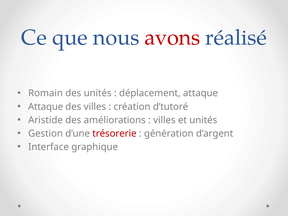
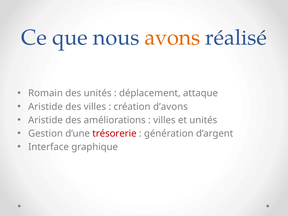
avons colour: red -> orange
Attaque at (46, 107): Attaque -> Aristide
d’tutoré: d’tutoré -> d’avons
